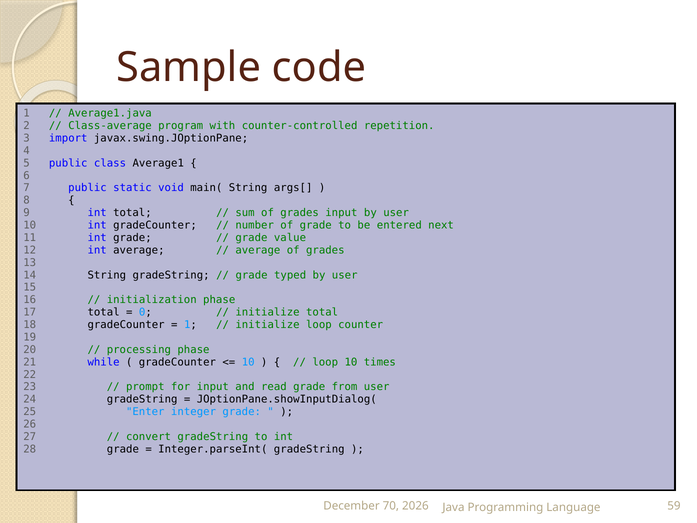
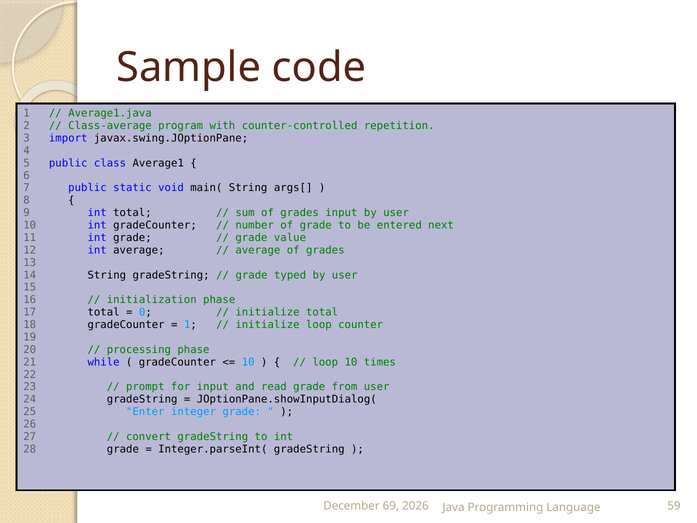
70: 70 -> 69
